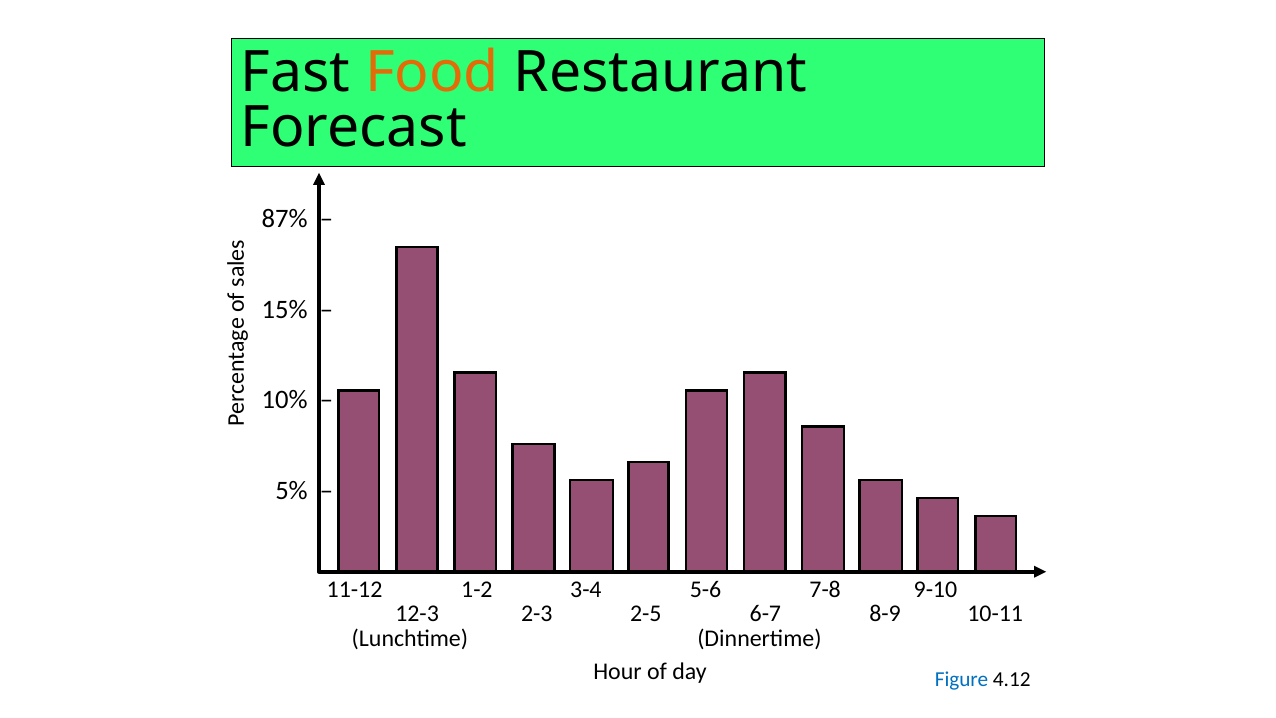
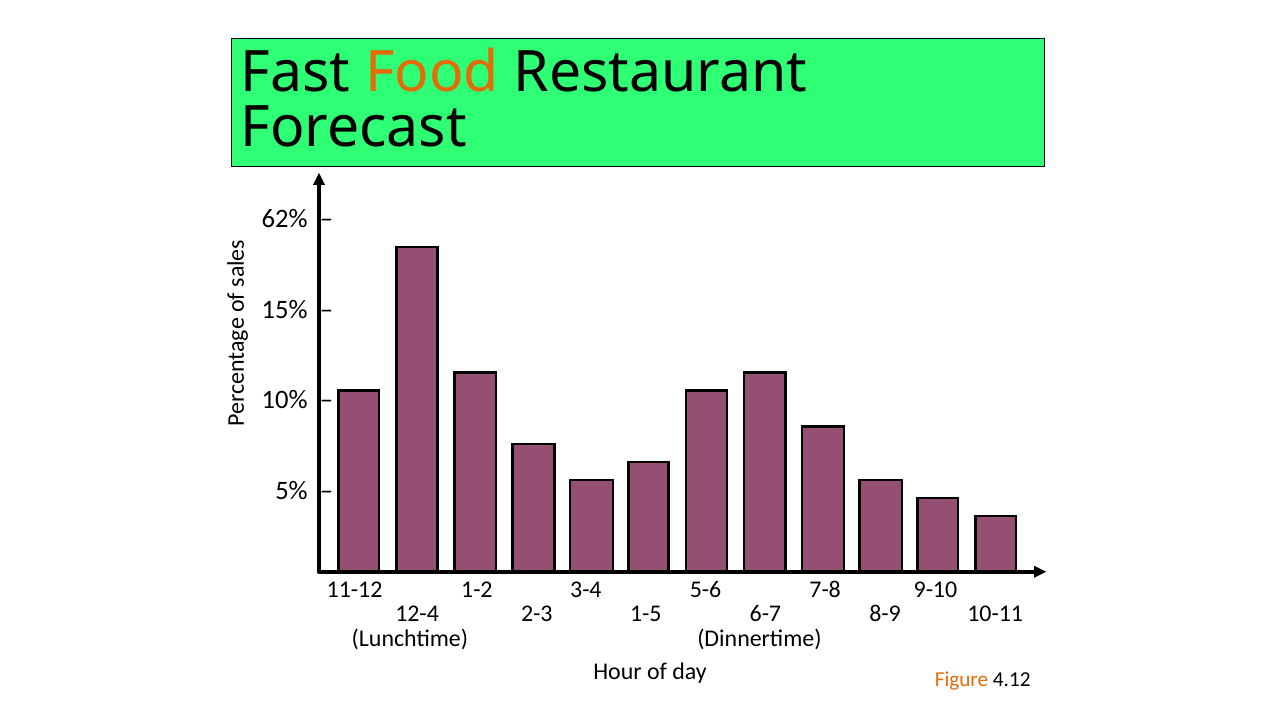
87%: 87% -> 62%
12-3: 12-3 -> 12-4
2-5: 2-5 -> 1-5
Figure colour: blue -> orange
